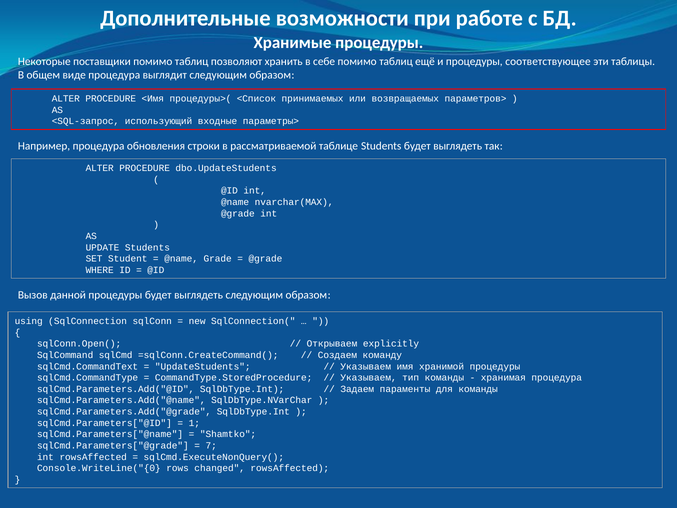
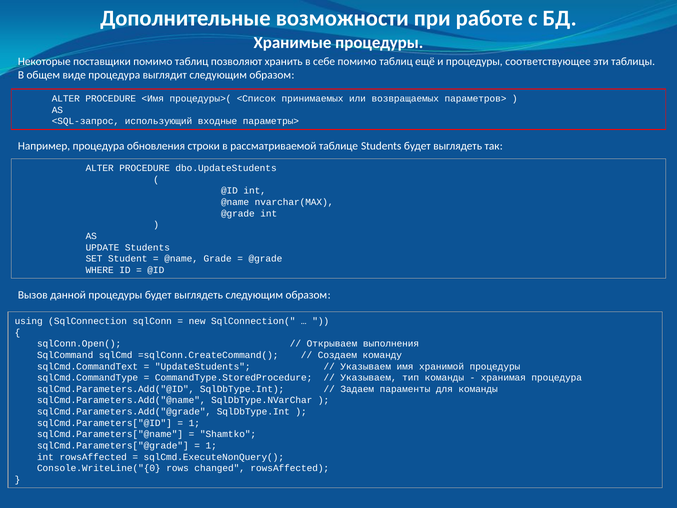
explicitly: explicitly -> выполнения
7 at (211, 445): 7 -> 1
